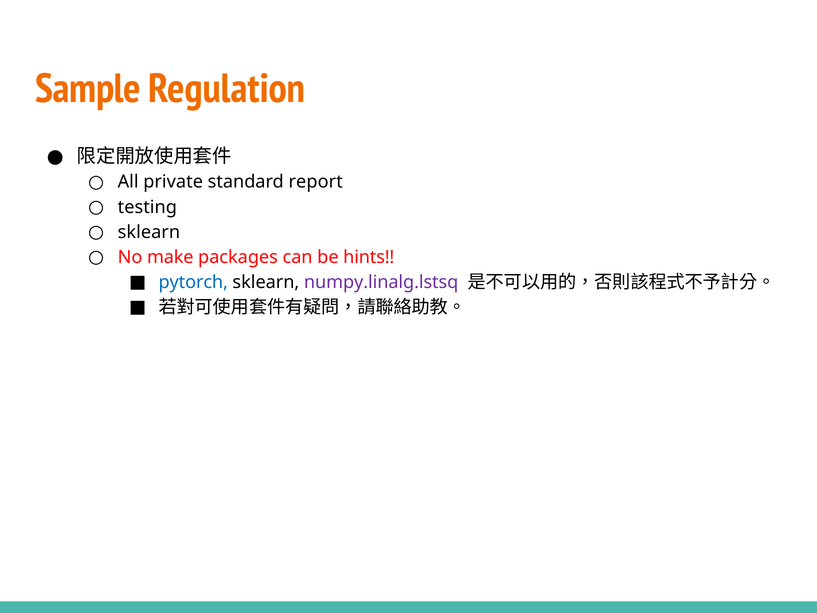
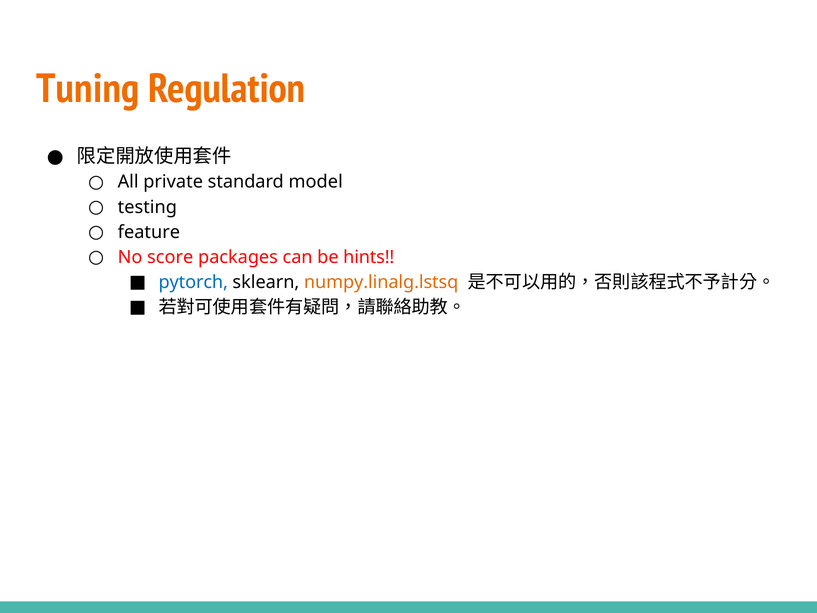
Sample: Sample -> Tuning
report: report -> model
sklearn at (149, 232): sklearn -> feature
make: make -> score
numpy.linalg.lstsq colour: purple -> orange
